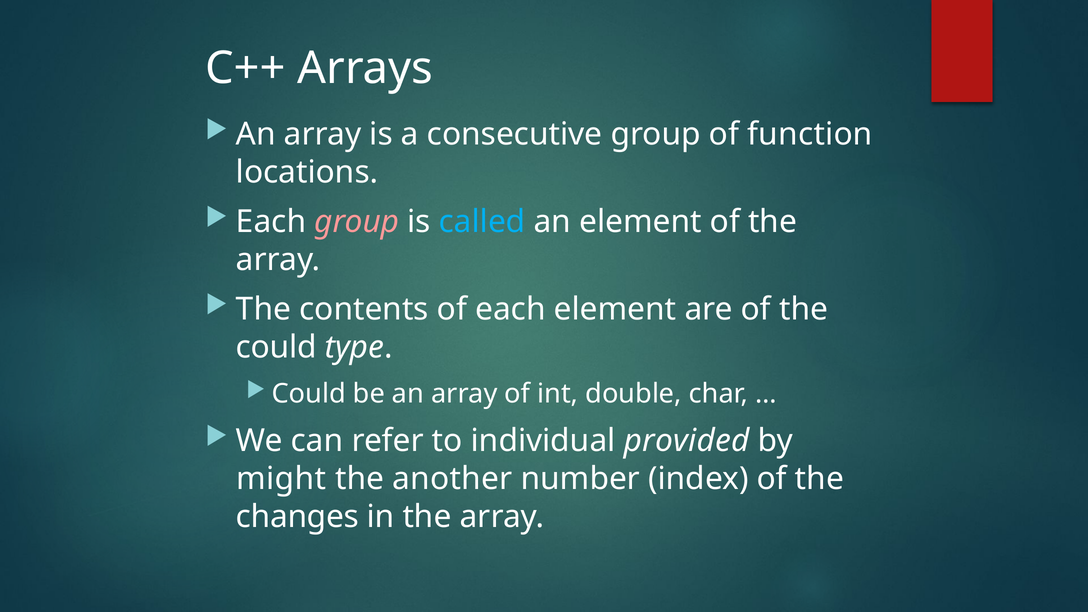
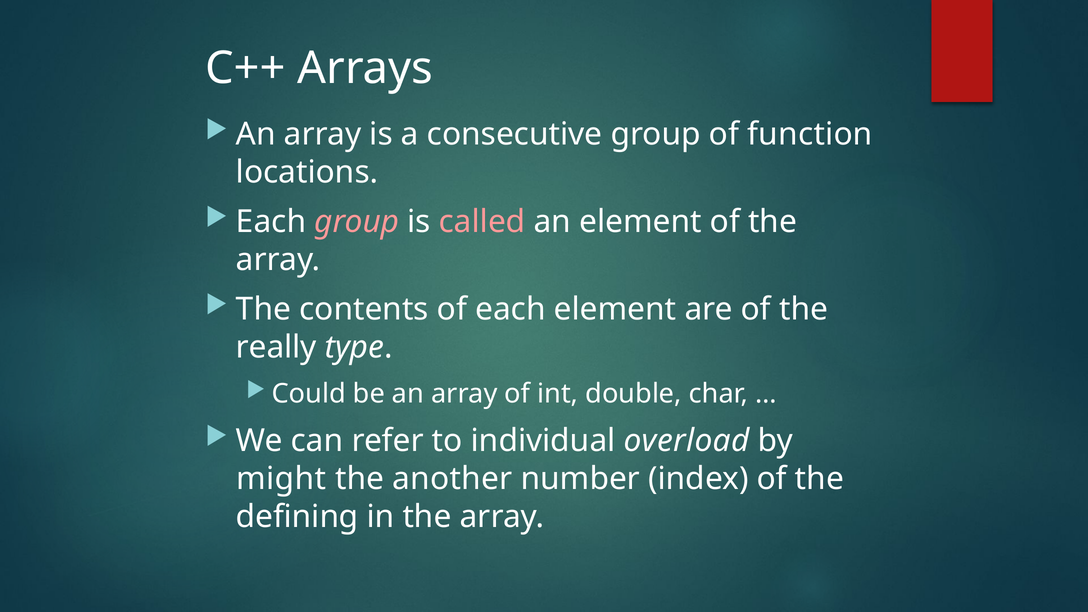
called colour: light blue -> pink
could at (276, 347): could -> really
provided: provided -> overload
changes: changes -> defining
